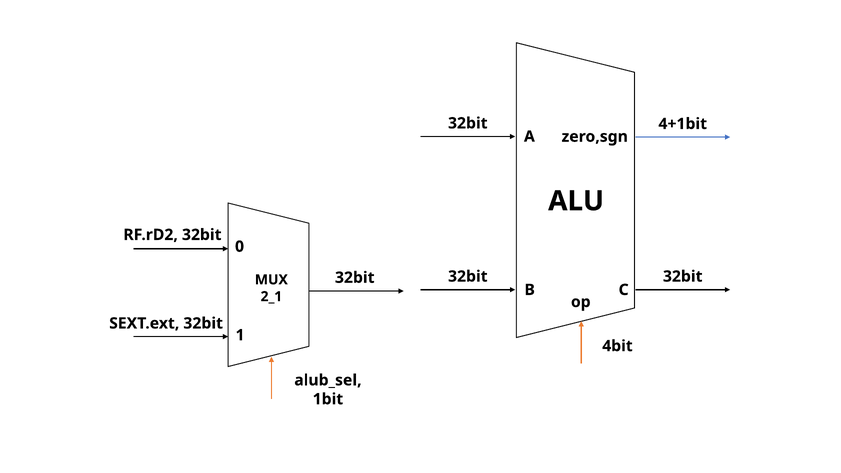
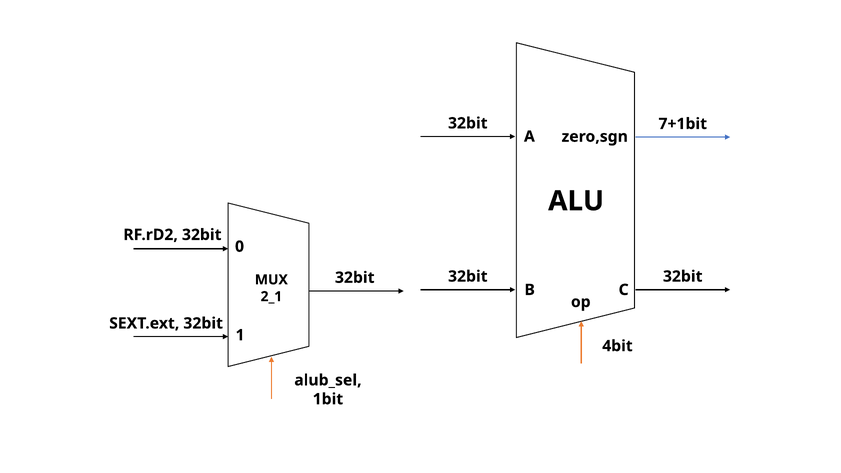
4+1bit: 4+1bit -> 7+1bit
